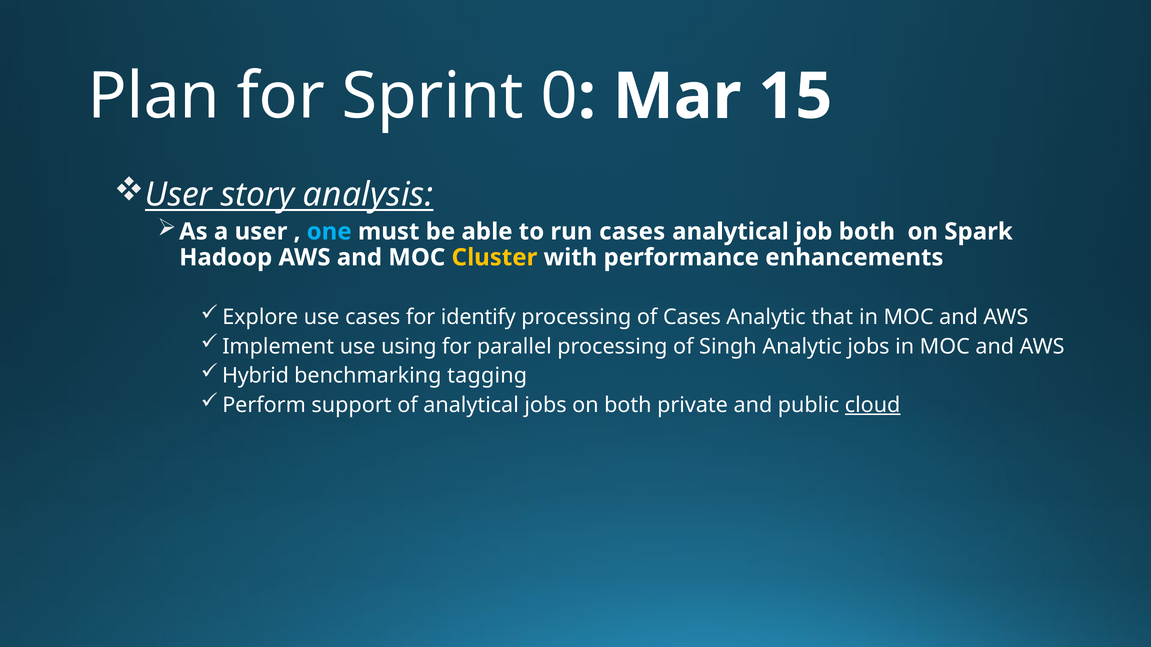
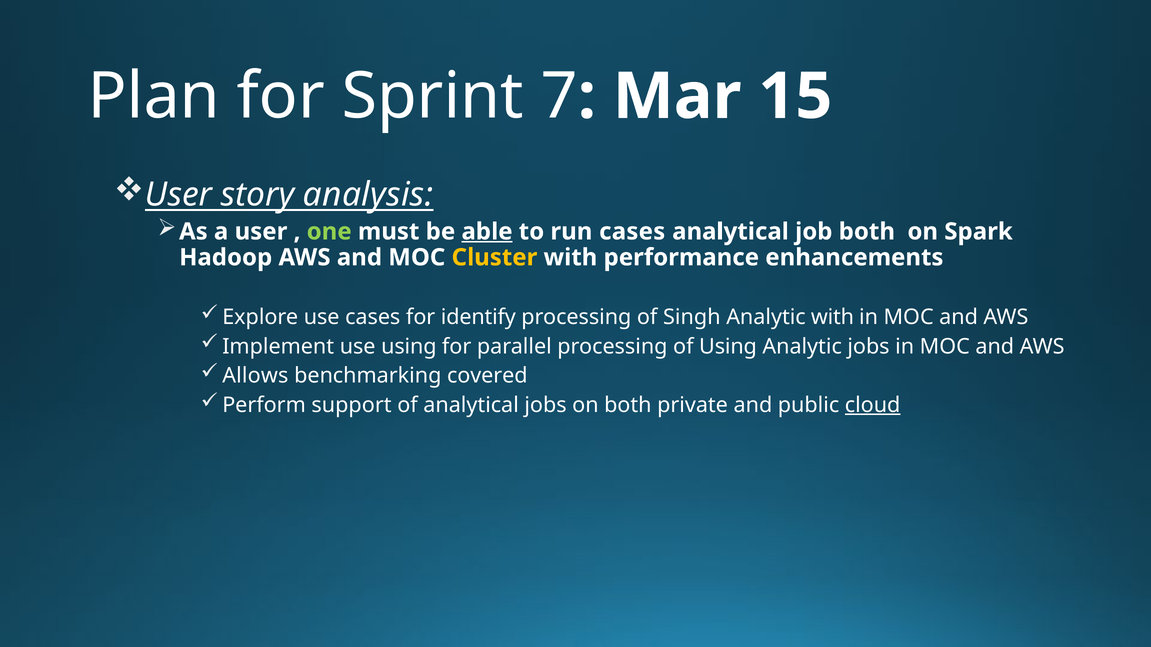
0: 0 -> 7
one colour: light blue -> light green
able underline: none -> present
of Cases: Cases -> Singh
Analytic that: that -> with
of Singh: Singh -> Using
Hybrid: Hybrid -> Allows
tagging: tagging -> covered
